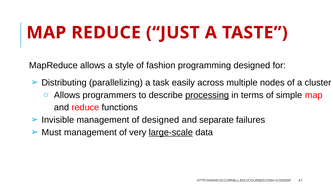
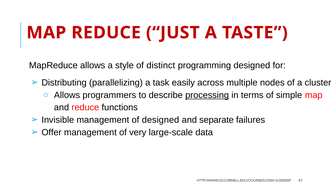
fashion: fashion -> distinct
Must: Must -> Offer
large-scale underline: present -> none
